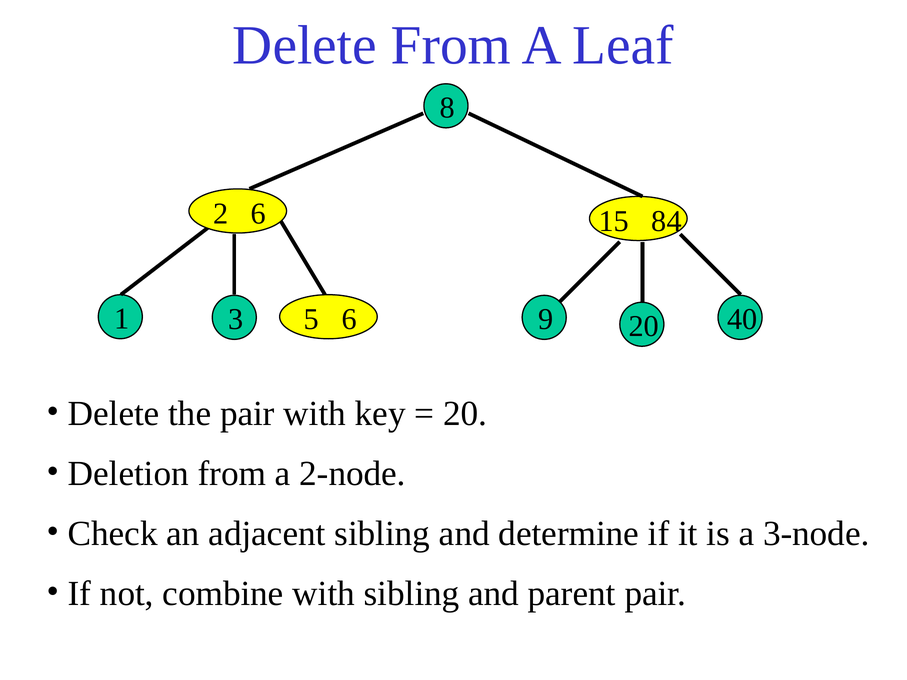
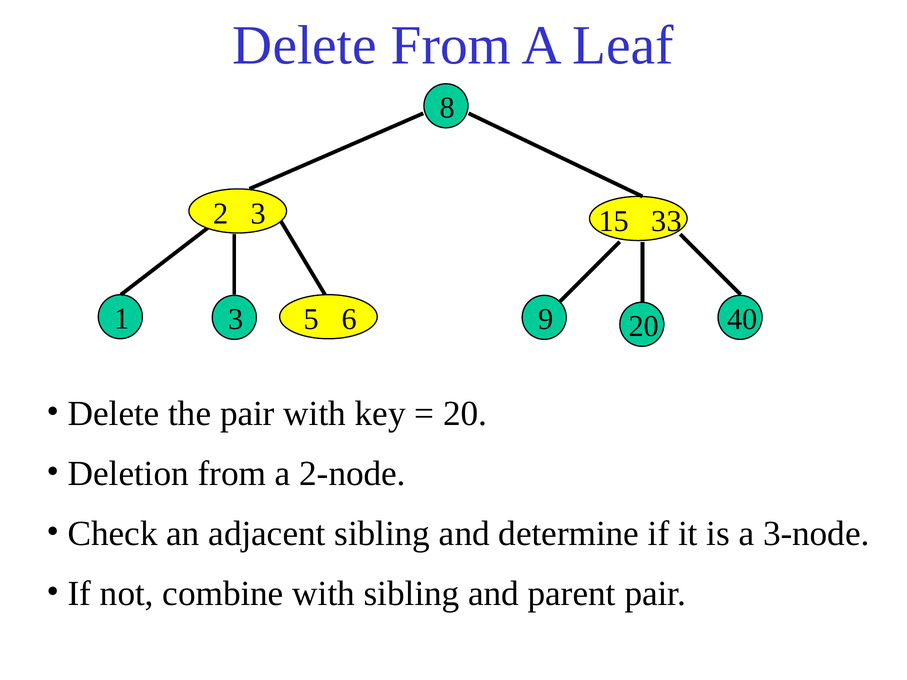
2 6: 6 -> 3
84: 84 -> 33
